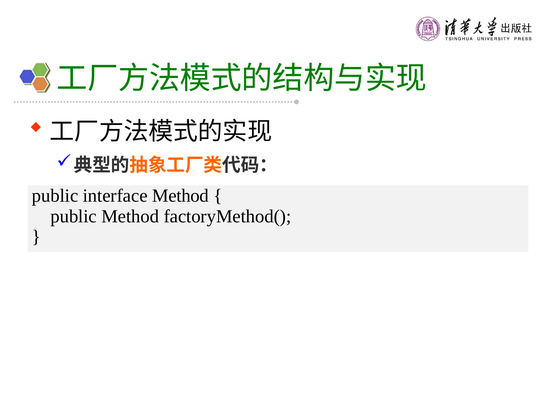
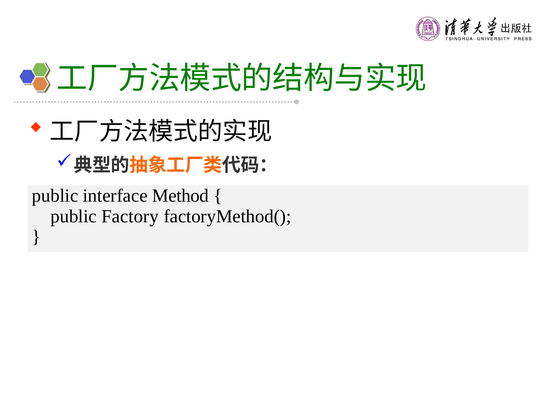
public Method: Method -> Factory
